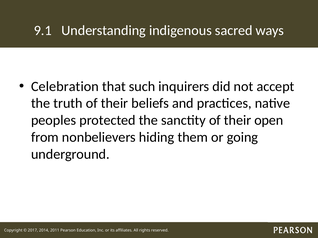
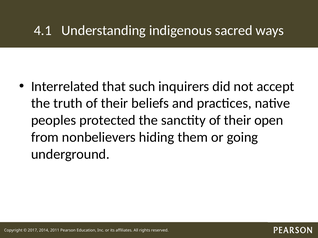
9.1: 9.1 -> 4.1
Celebration: Celebration -> Interrelated
